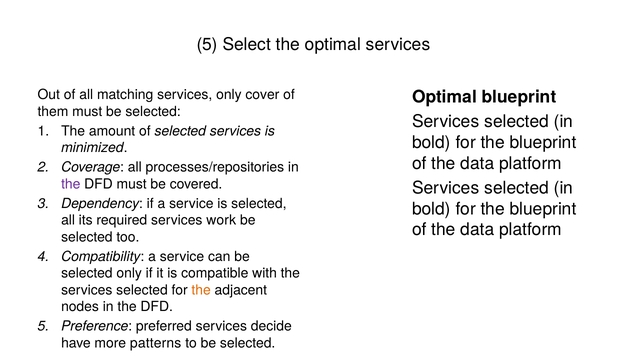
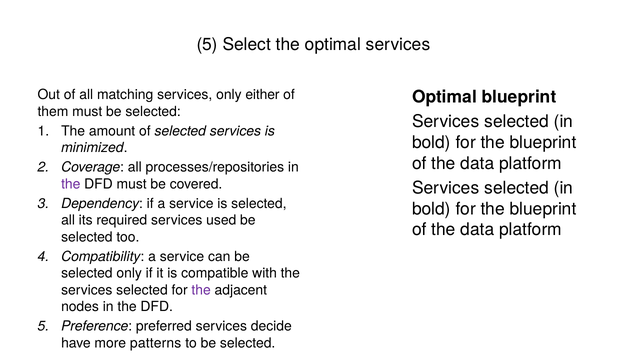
cover: cover -> either
work: work -> used
the at (201, 290) colour: orange -> purple
